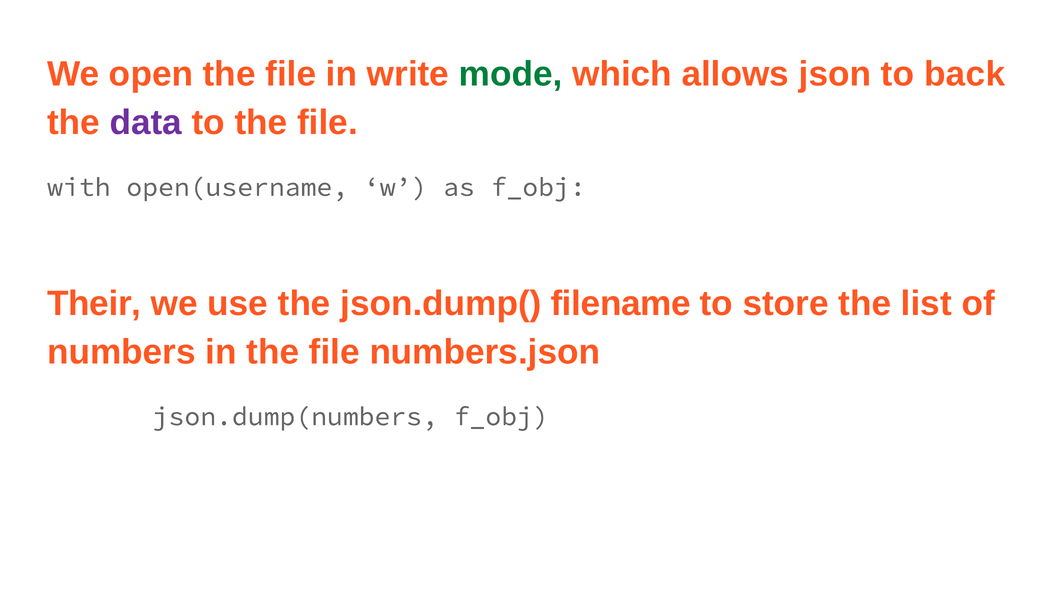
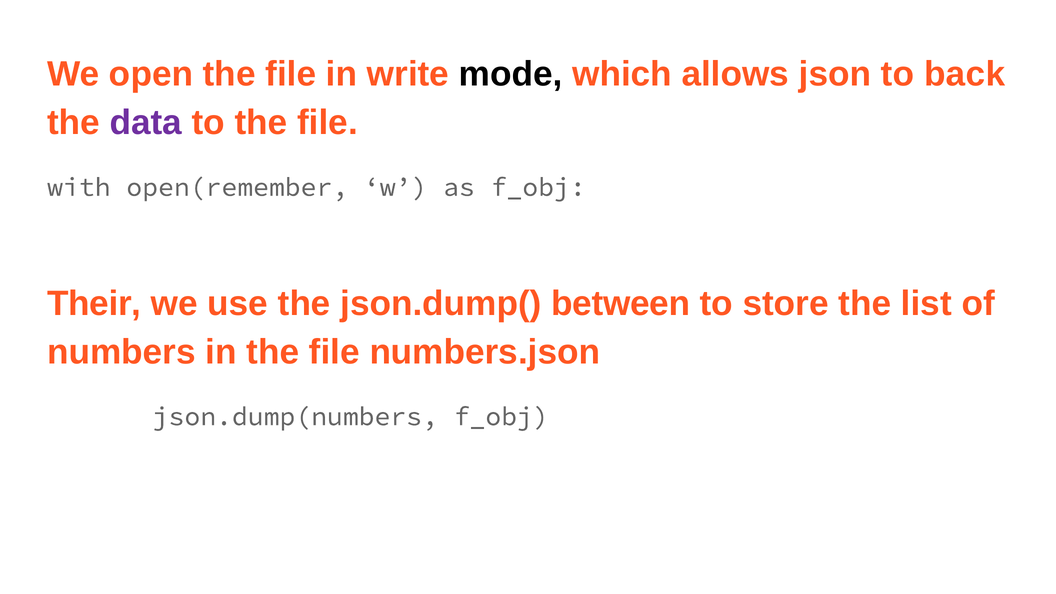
mode colour: green -> black
open(username: open(username -> open(remember
filename: filename -> between
